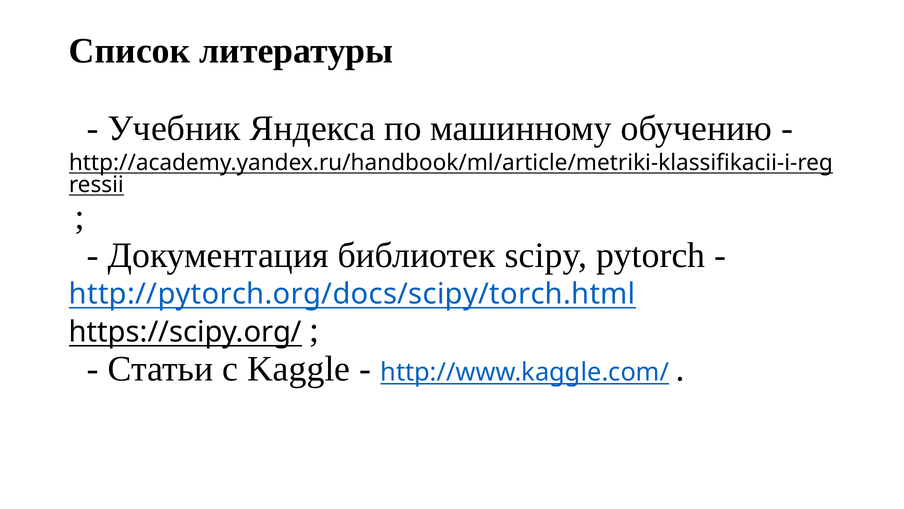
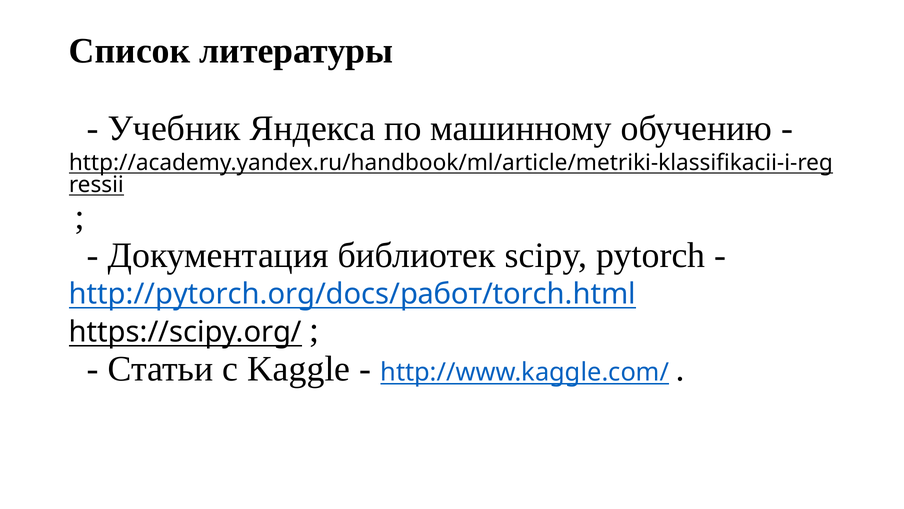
http://pytorch.org/docs/scipy/torch.html: http://pytorch.org/docs/scipy/torch.html -> http://pytorch.org/docs/работ/torch.html
